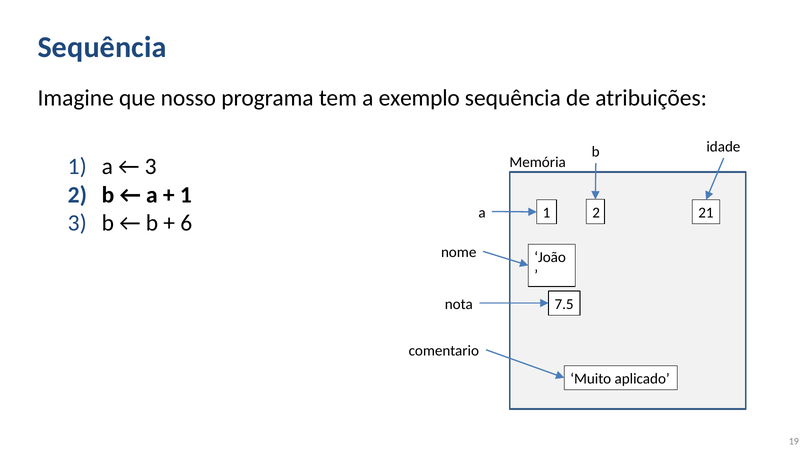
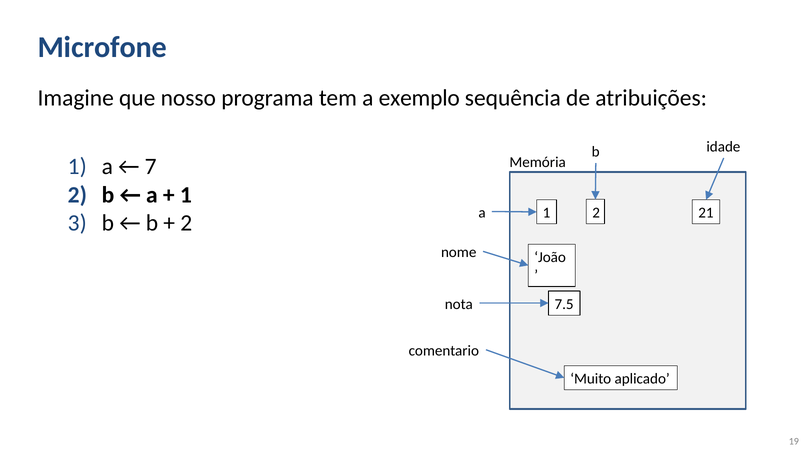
Sequência at (102, 47): Sequência -> Microfone
3 at (151, 166): 3 -> 7
6 at (186, 223): 6 -> 2
